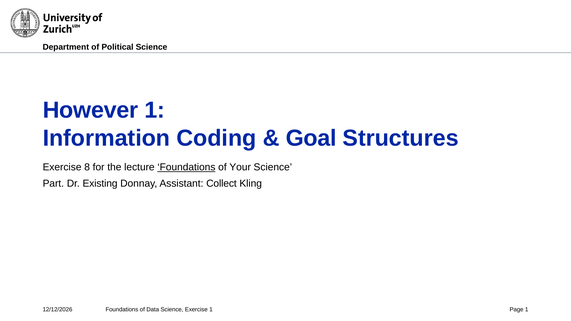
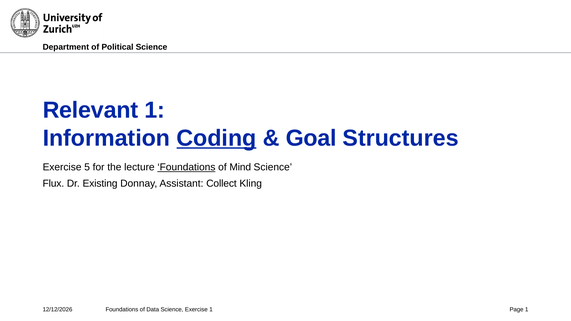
However: However -> Relevant
Coding underline: none -> present
8: 8 -> 5
Your: Your -> Mind
Part: Part -> Flux
